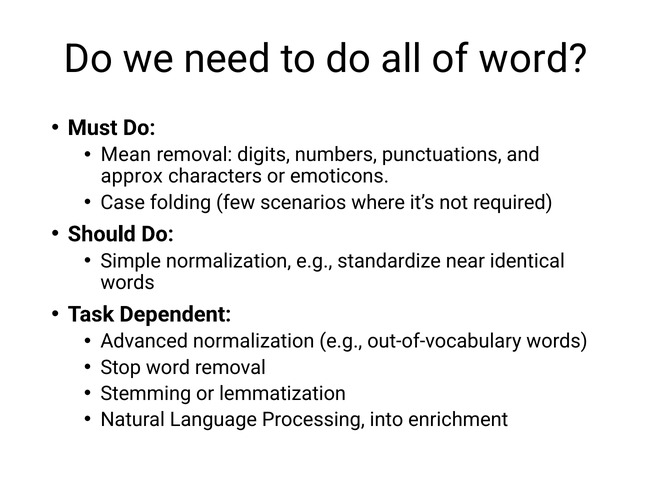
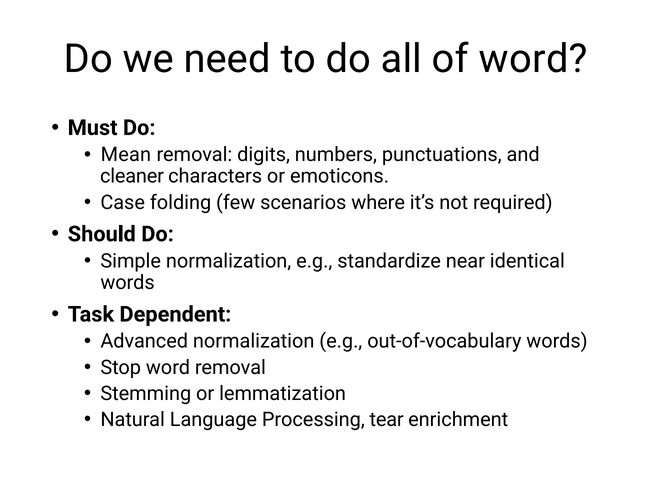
approx: approx -> cleaner
into: into -> tear
